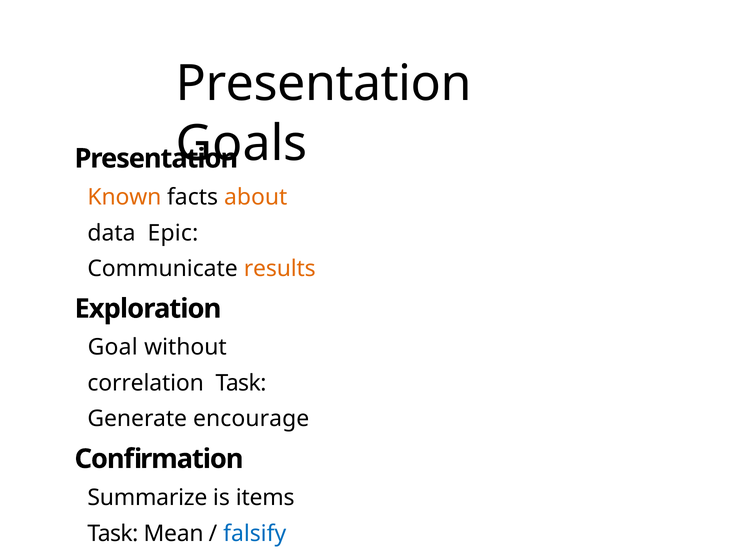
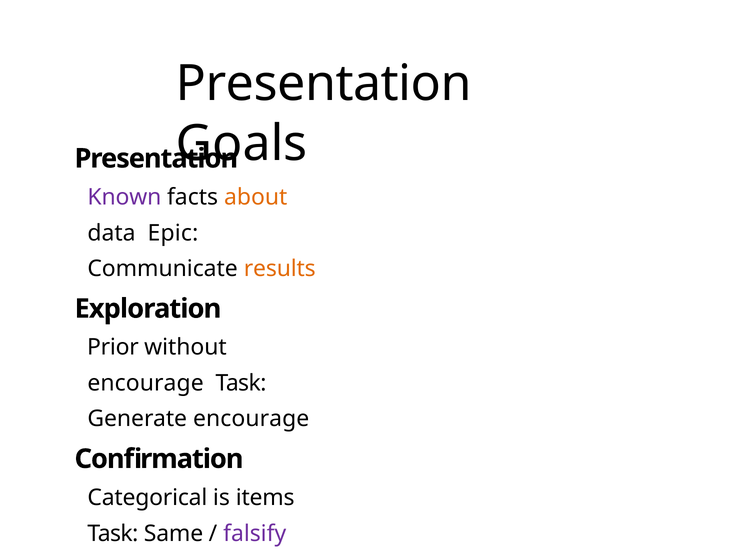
Known colour: orange -> purple
Goal: Goal -> Prior
correlation at (146, 384): correlation -> encourage
Summarize: Summarize -> Categorical
Mean: Mean -> Same
falsify colour: blue -> purple
